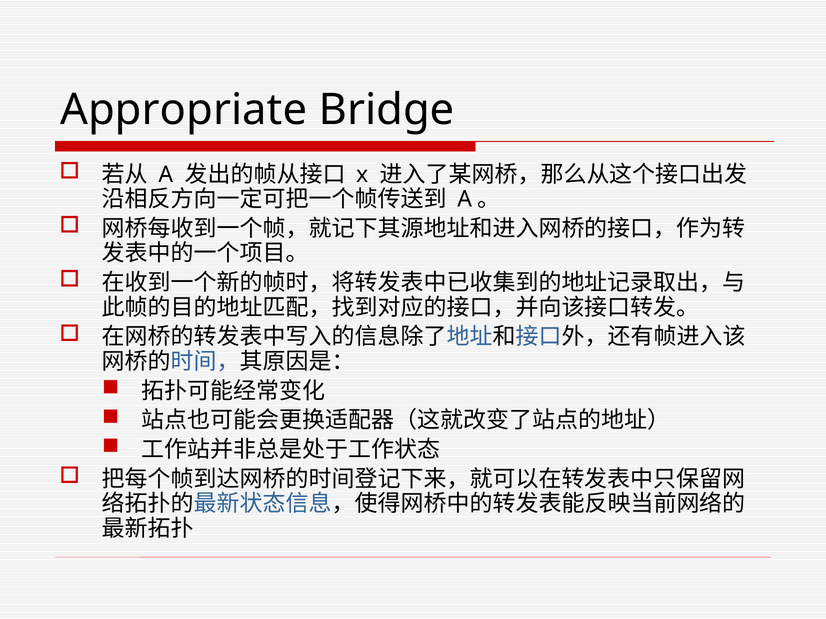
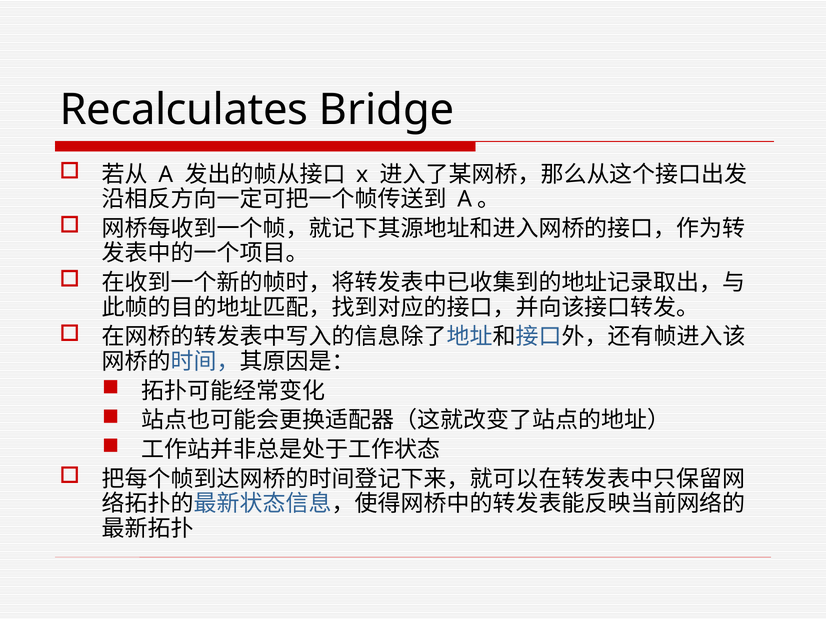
Appropriate: Appropriate -> Recalculates
